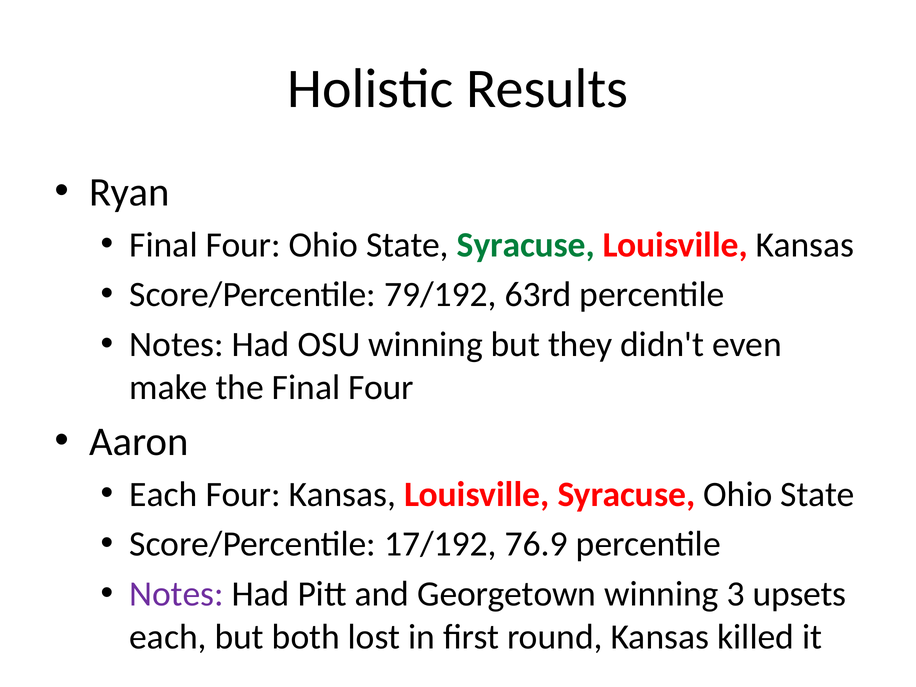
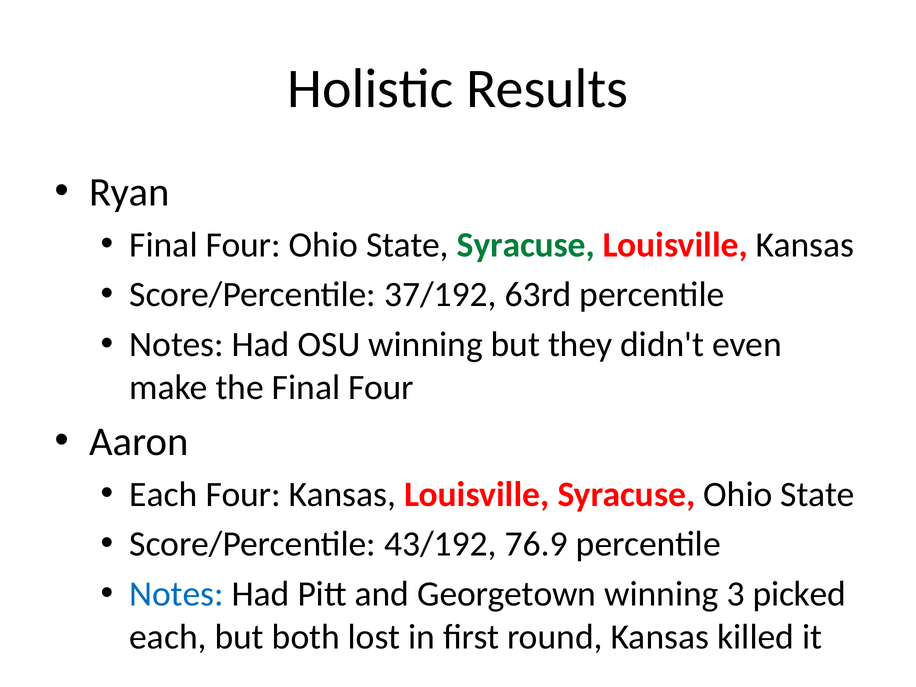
79/192: 79/192 -> 37/192
17/192: 17/192 -> 43/192
Notes at (177, 594) colour: purple -> blue
upsets: upsets -> picked
